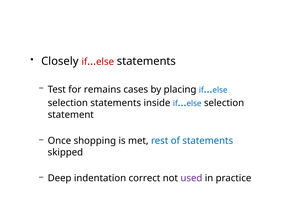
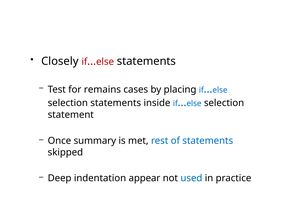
shopping: shopping -> summary
correct: correct -> appear
used colour: purple -> blue
